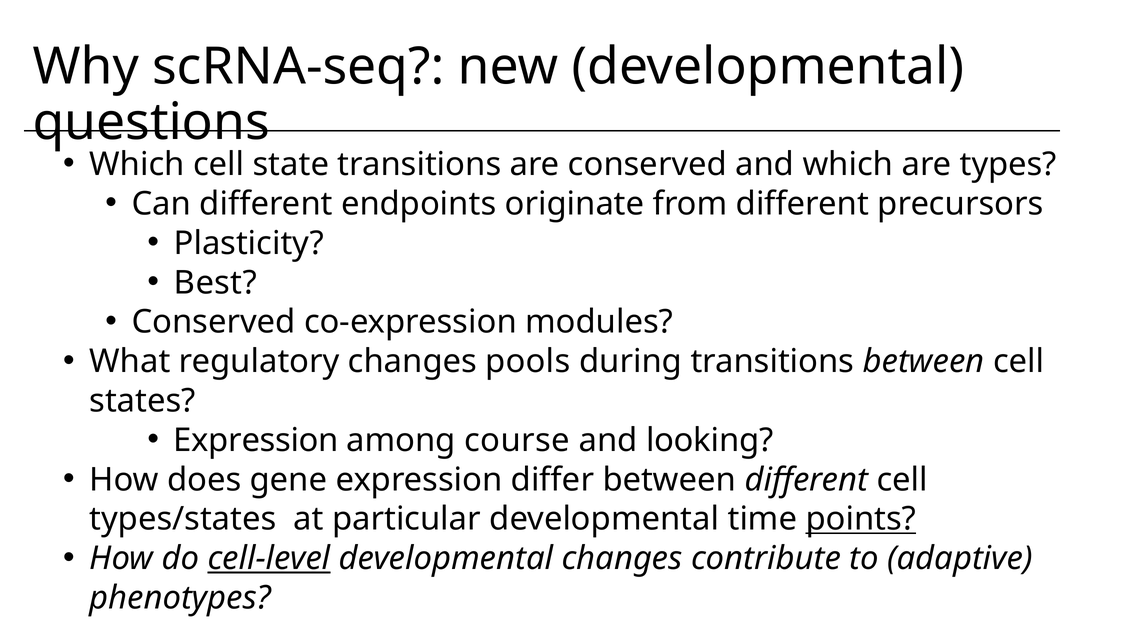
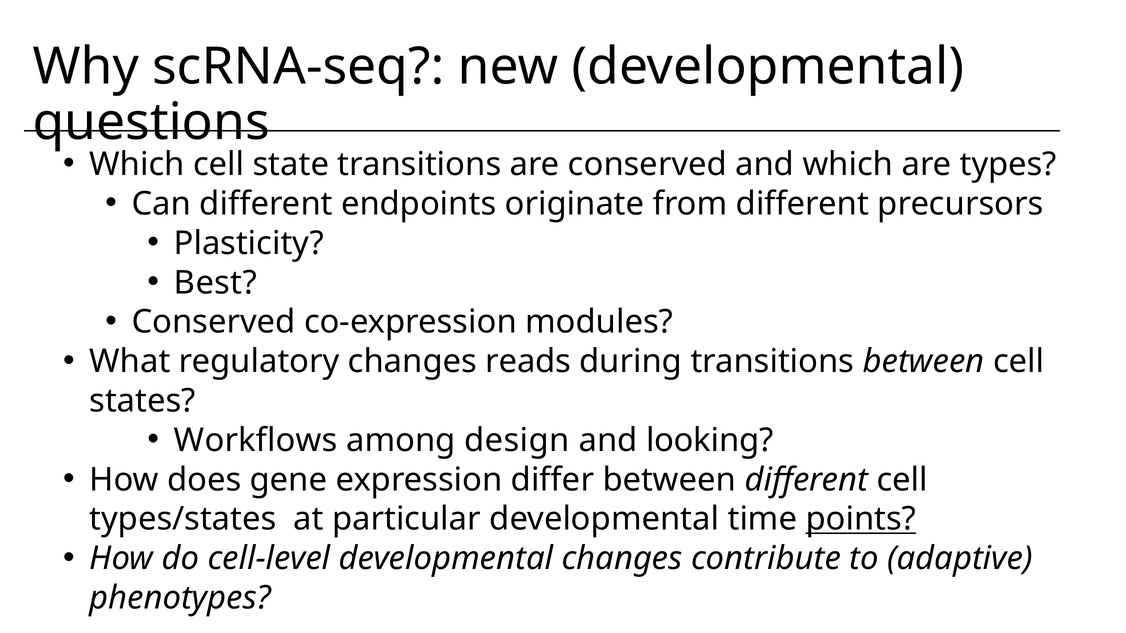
pools: pools -> reads
Expression at (256, 441): Expression -> Workflows
course: course -> design
cell-level underline: present -> none
